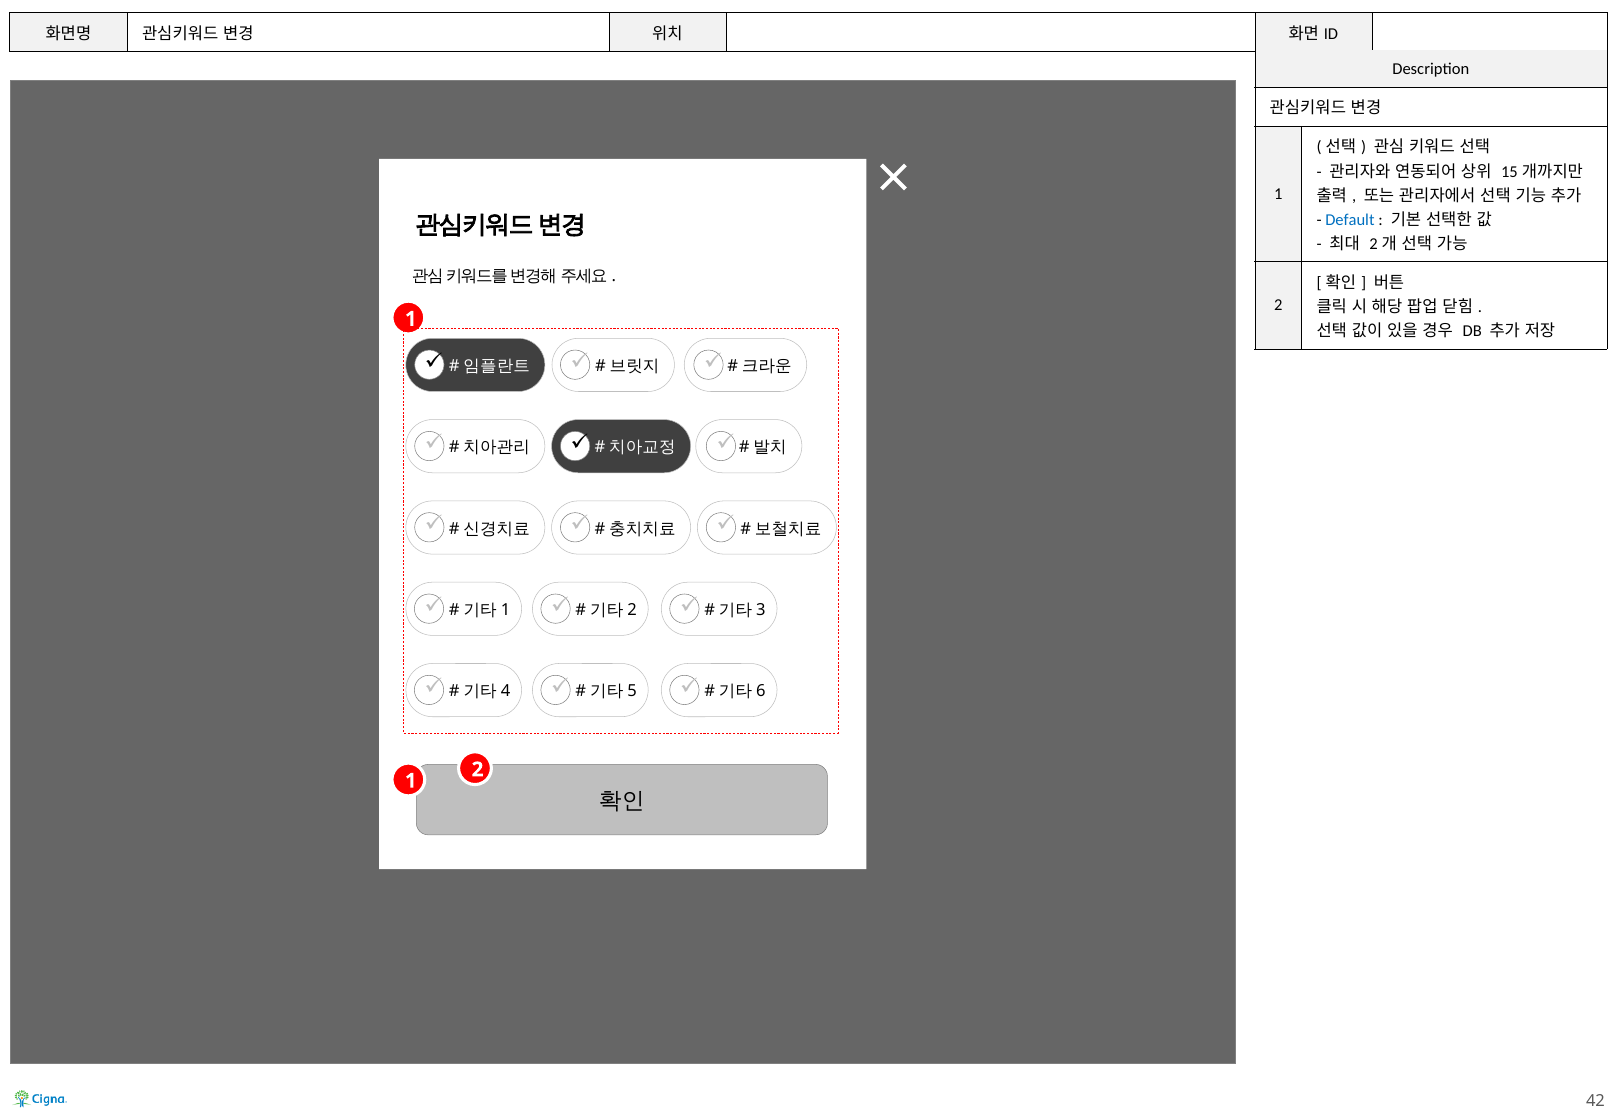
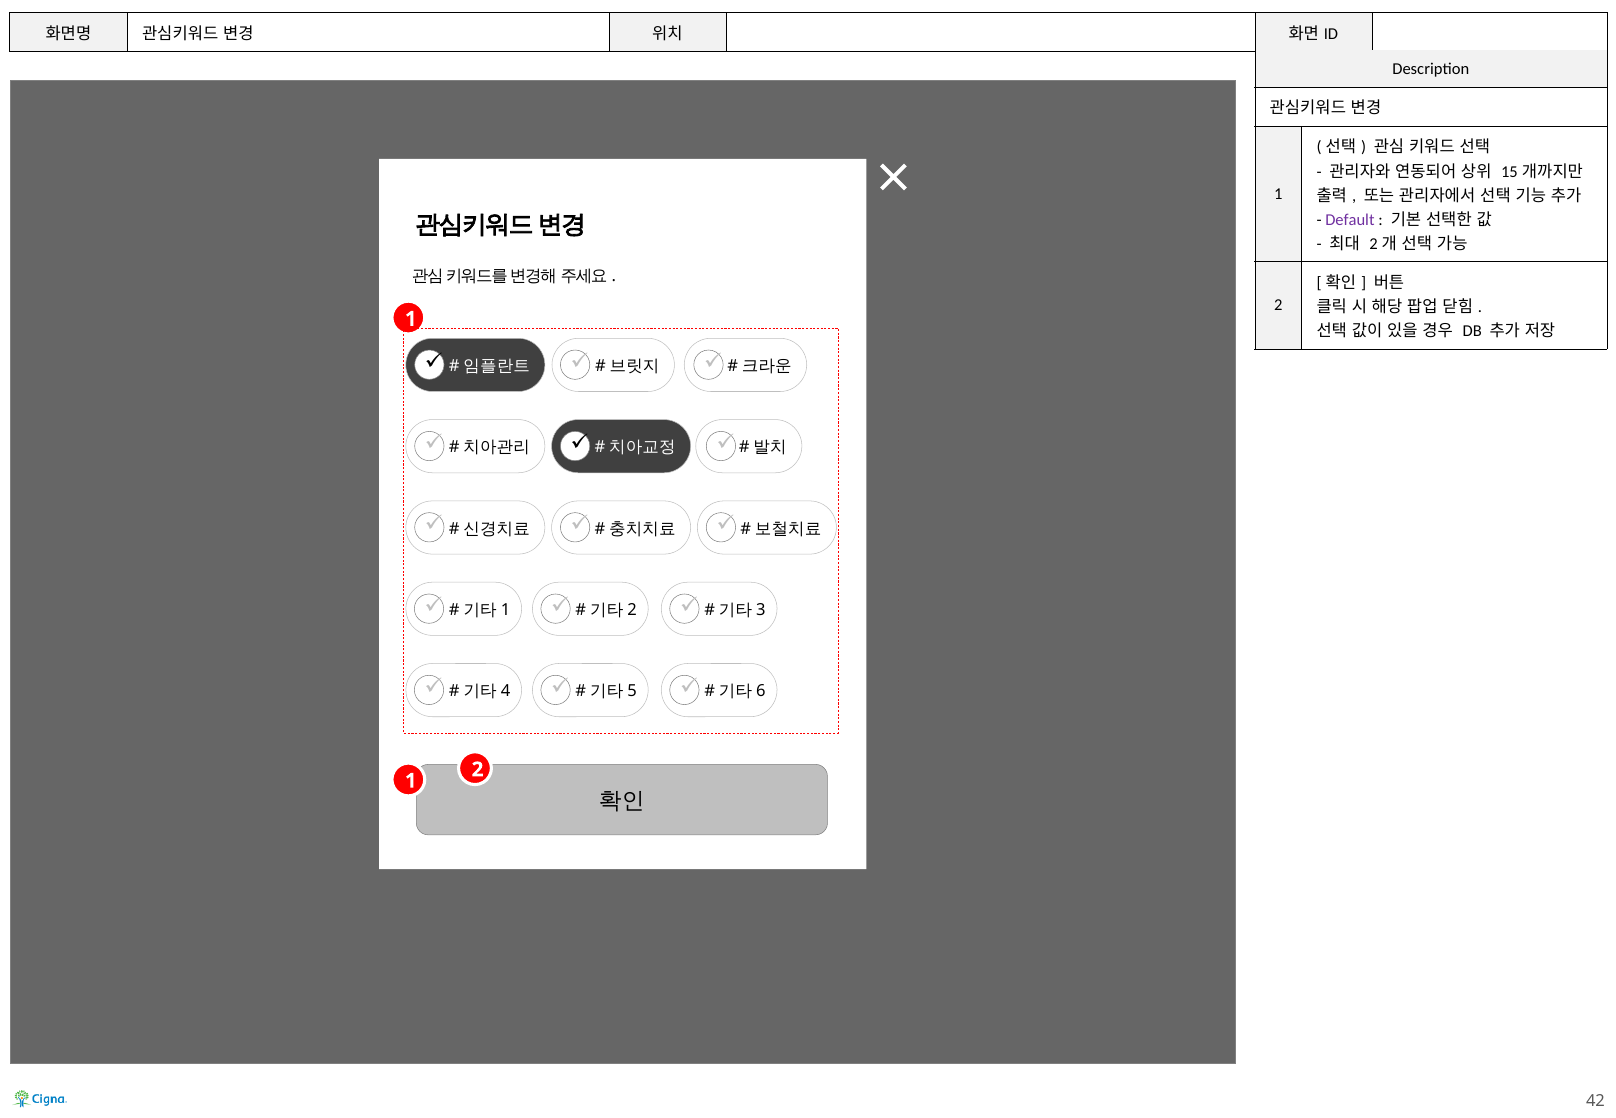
Default colour: blue -> purple
